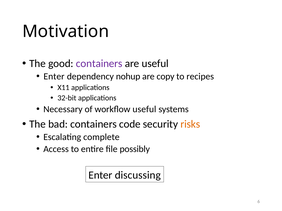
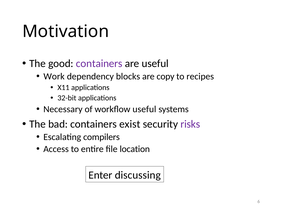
Enter at (54, 77): Enter -> Work
nohup: nohup -> blocks
code: code -> exist
risks colour: orange -> purple
complete: complete -> compilers
possibly: possibly -> location
